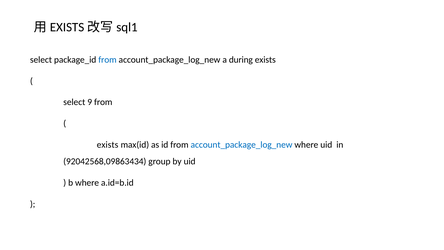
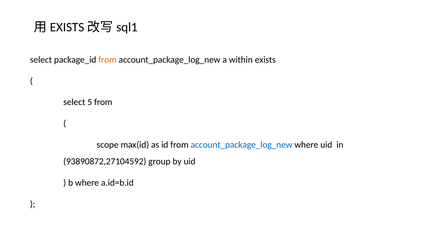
from at (107, 60) colour: blue -> orange
during: during -> within
9: 9 -> 5
exists at (108, 145): exists -> scope
92042568,09863434: 92042568,09863434 -> 93890872,27104592
